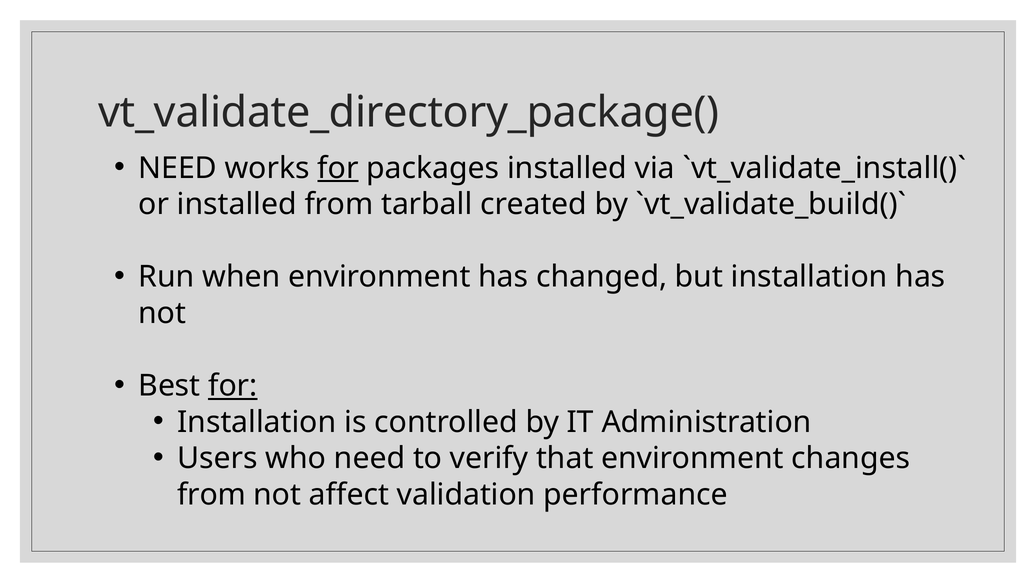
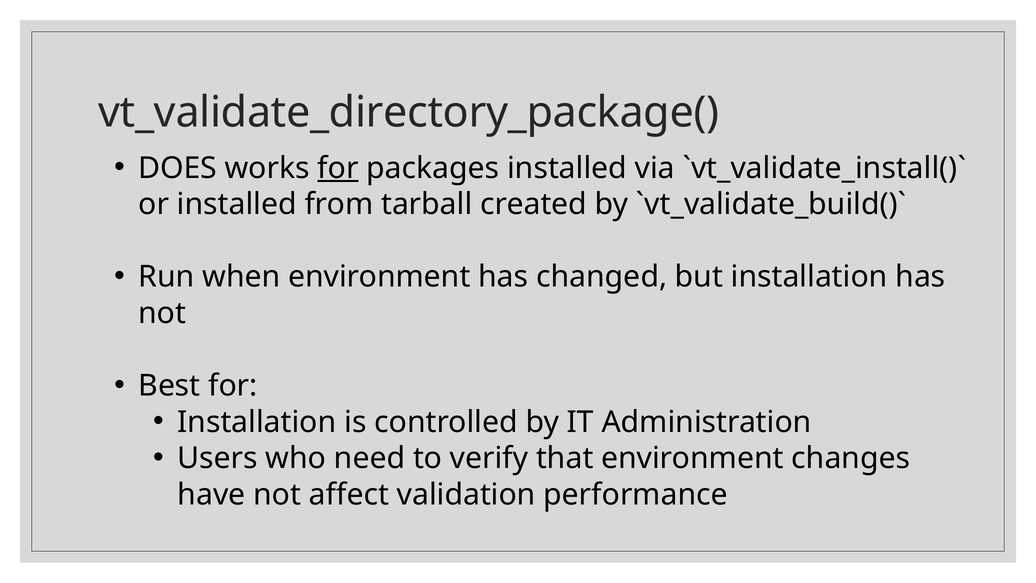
NEED at (178, 168): NEED -> DOES
for at (233, 386) underline: present -> none
from at (212, 495): from -> have
